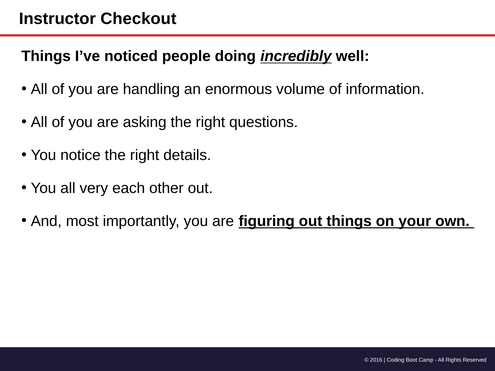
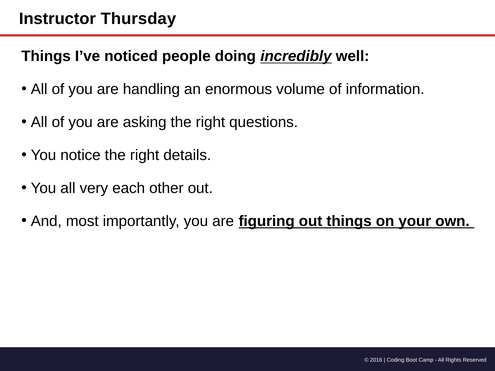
Checkout: Checkout -> Thursday
